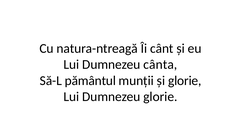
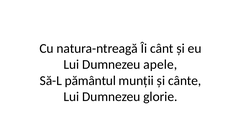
cânta: cânta -> apele
și glorie: glorie -> cânte
